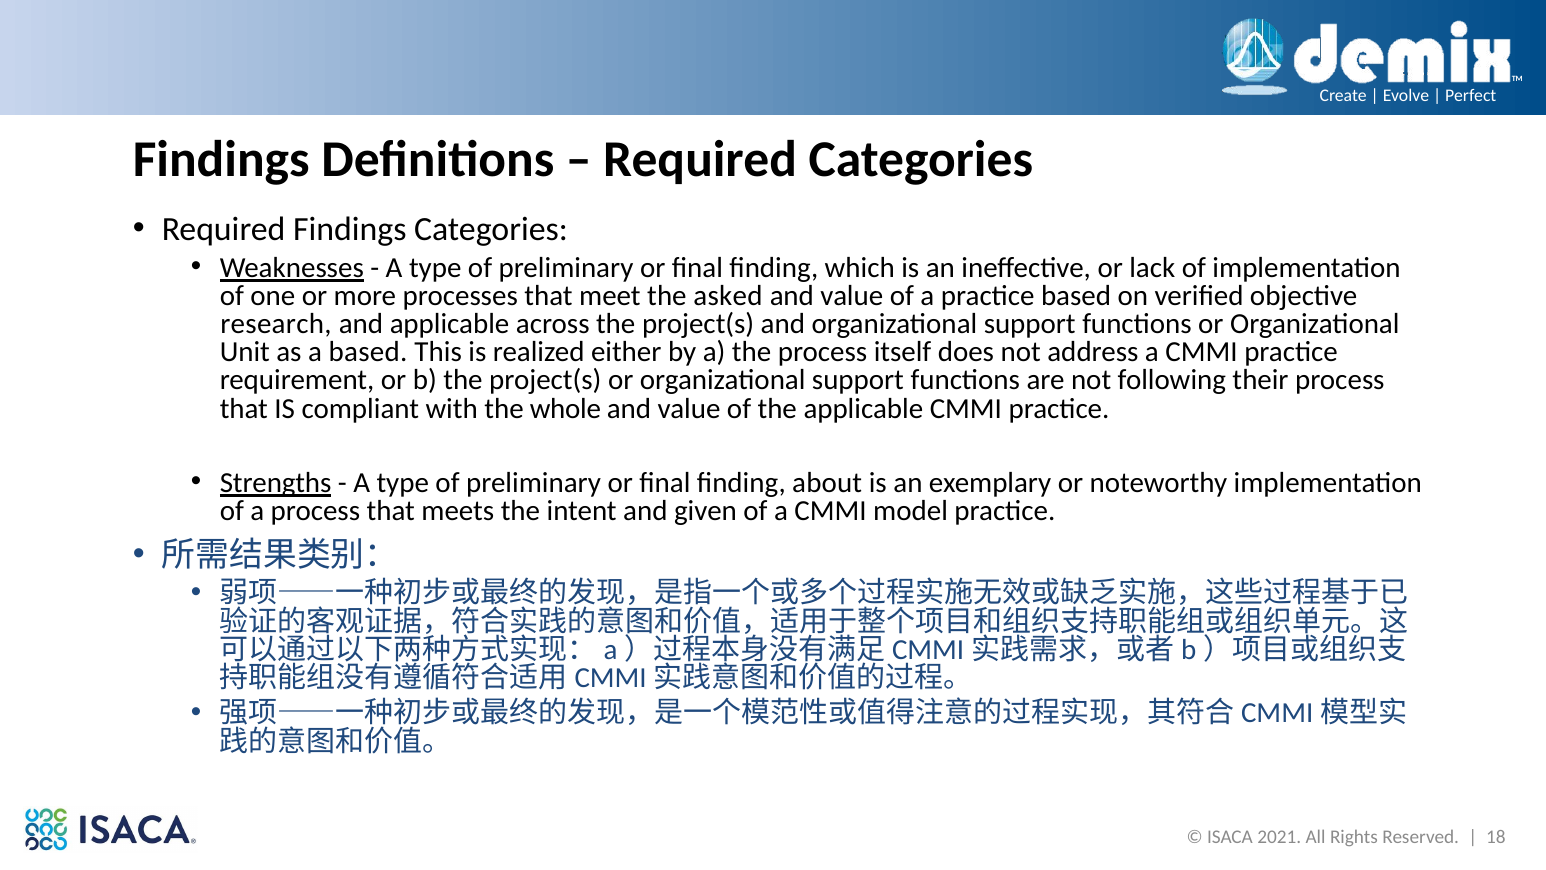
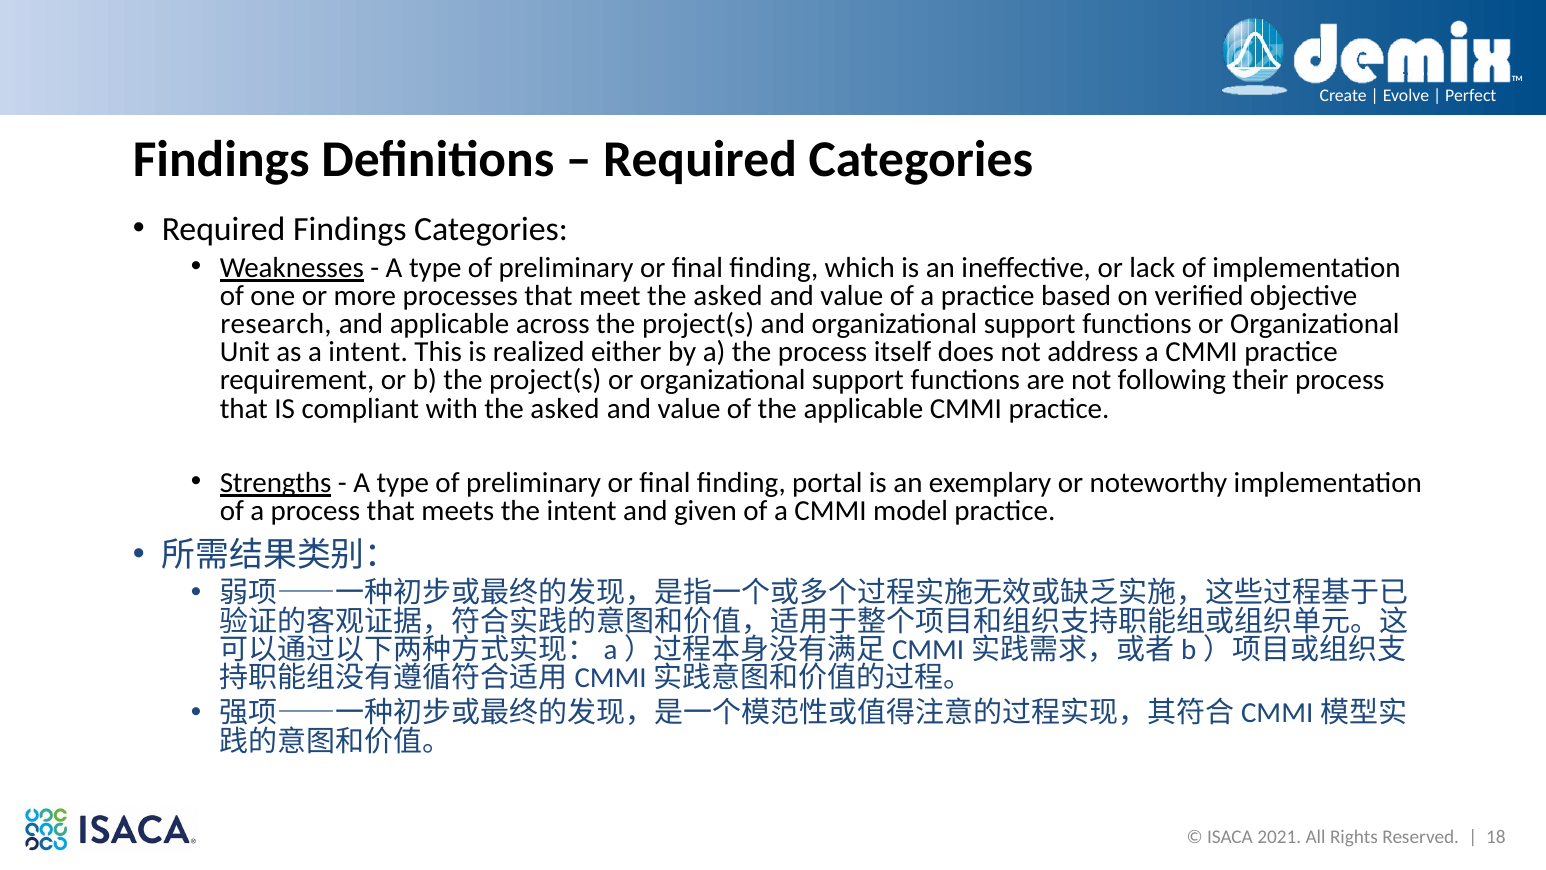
a based: based -> intent
with the whole: whole -> asked
about: about -> portal
